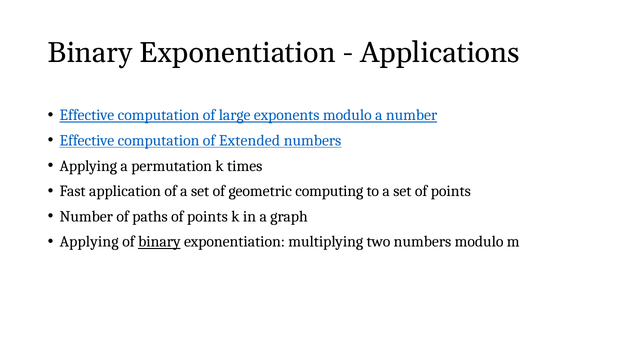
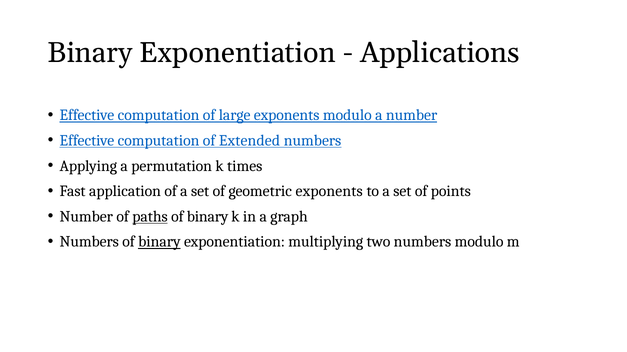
geometric computing: computing -> exponents
paths underline: none -> present
points at (207, 217): points -> binary
Applying at (89, 242): Applying -> Numbers
